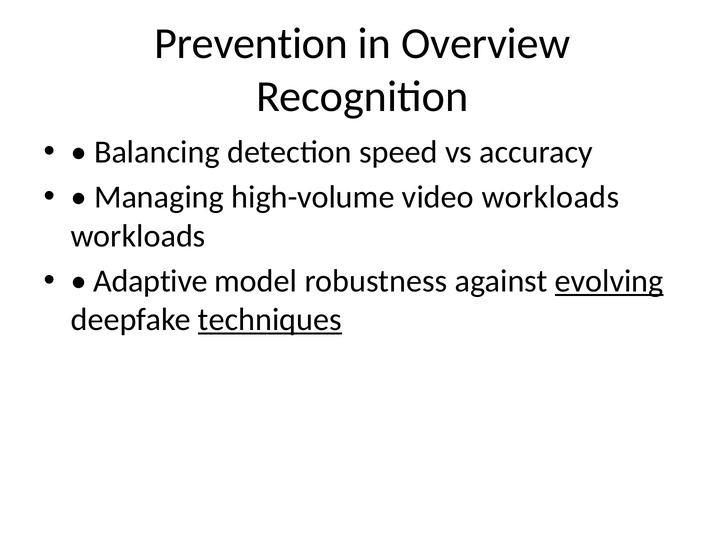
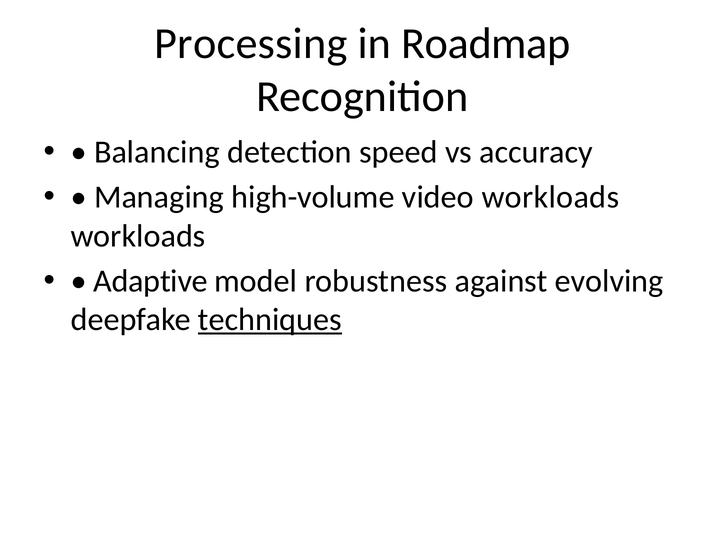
Prevention: Prevention -> Processing
Overview: Overview -> Roadmap
evolving underline: present -> none
